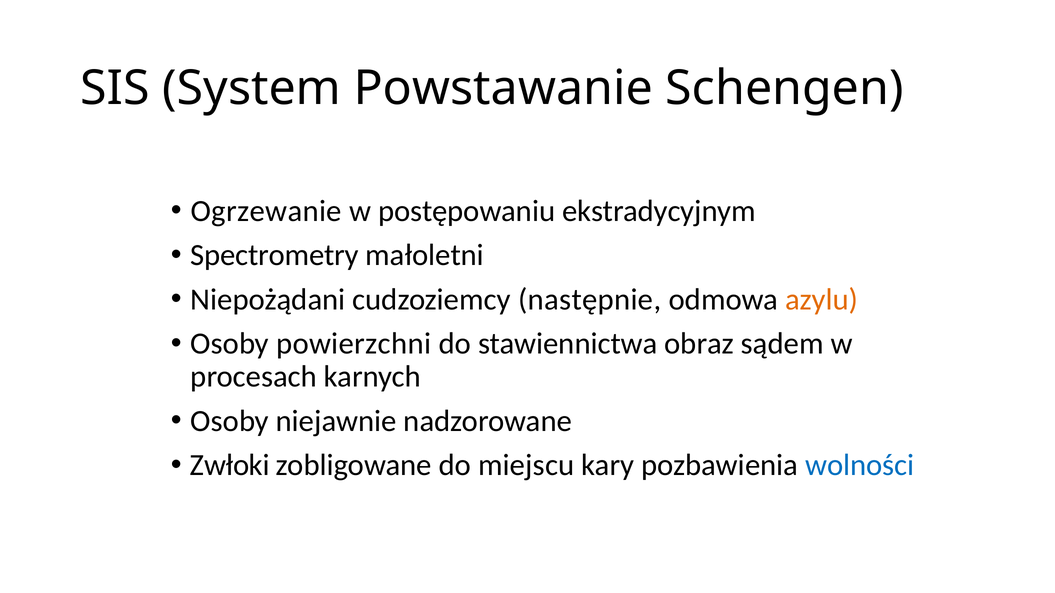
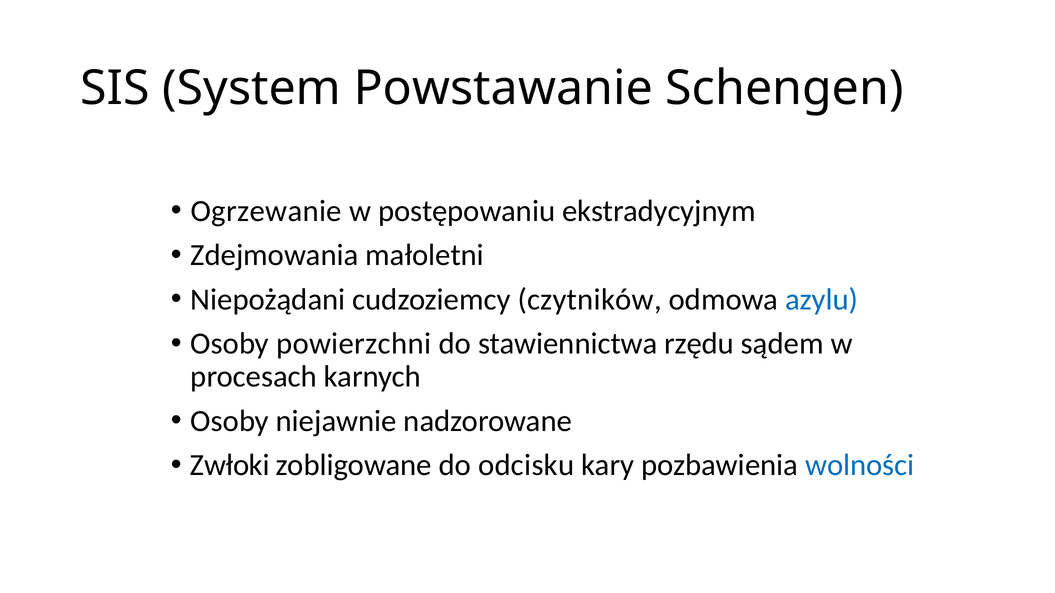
Spectrometry: Spectrometry -> Zdejmowania
następnie: następnie -> czytników
azylu colour: orange -> blue
obraz: obraz -> rzędu
miejscu: miejscu -> odcisku
